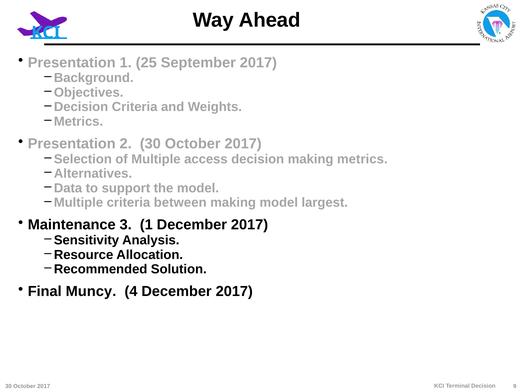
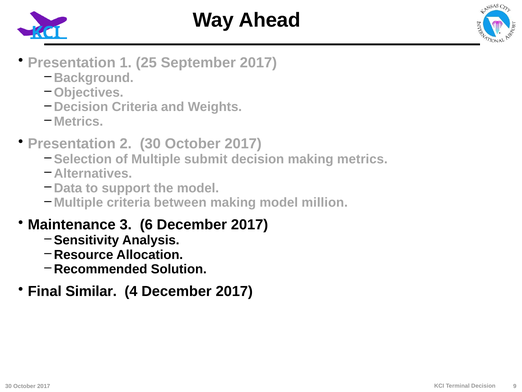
access: access -> submit
largest: largest -> million
3 1: 1 -> 6
Muncy: Muncy -> Similar
